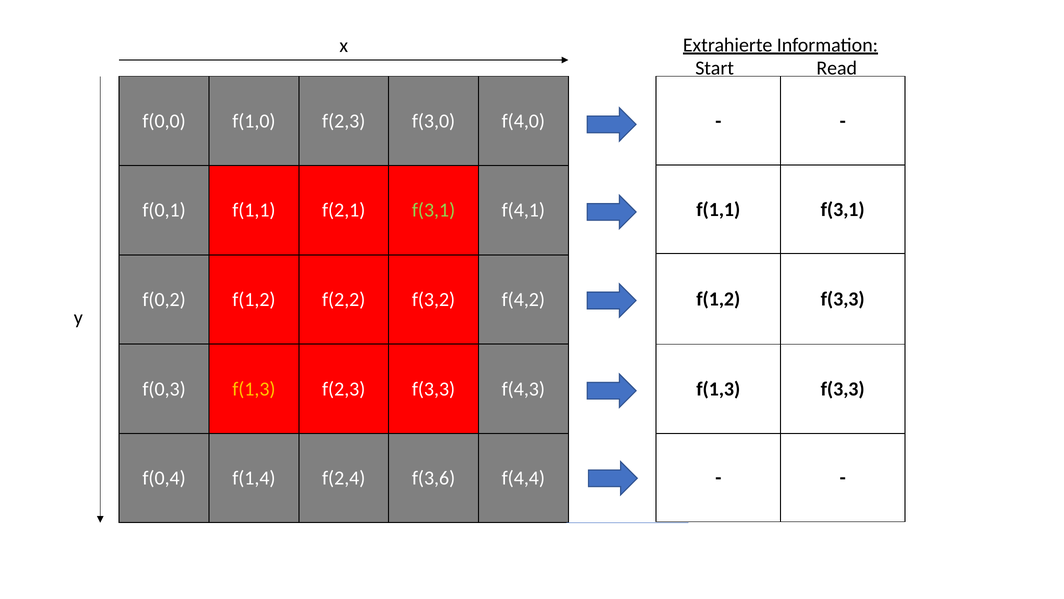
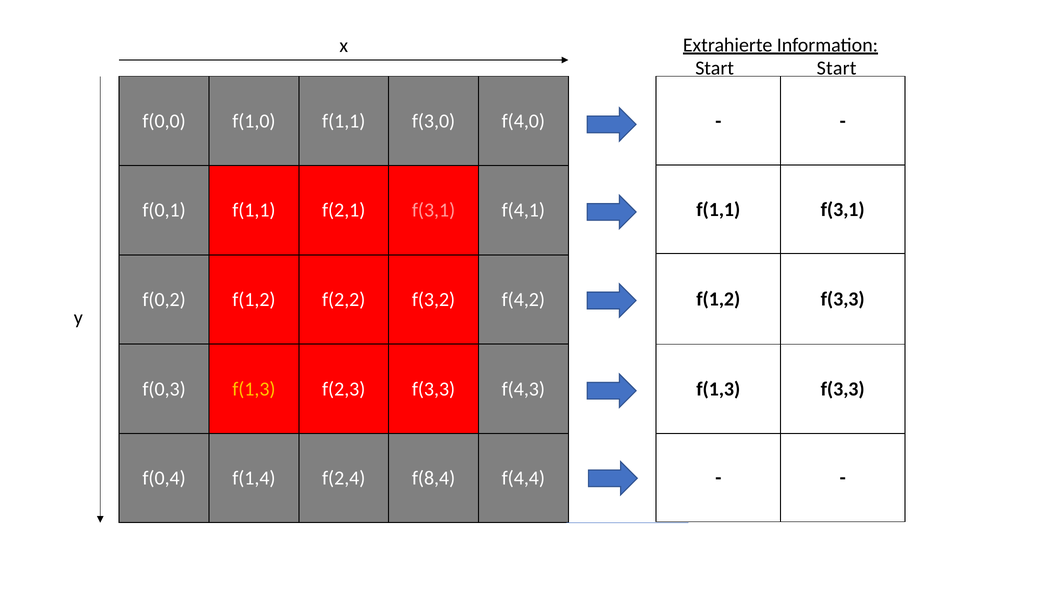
Start Read: Read -> Start
f(1,0 f(2,3: f(2,3 -> f(1,1
f(3,1 at (434, 210) colour: light green -> pink
f(3,6: f(3,6 -> f(8,4
